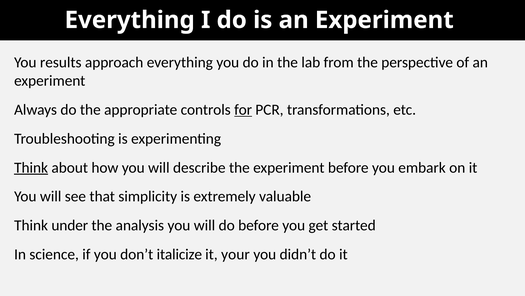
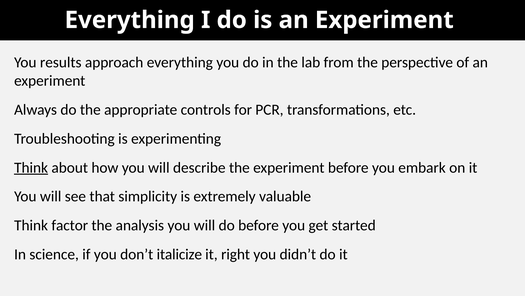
for underline: present -> none
under: under -> factor
your: your -> right
